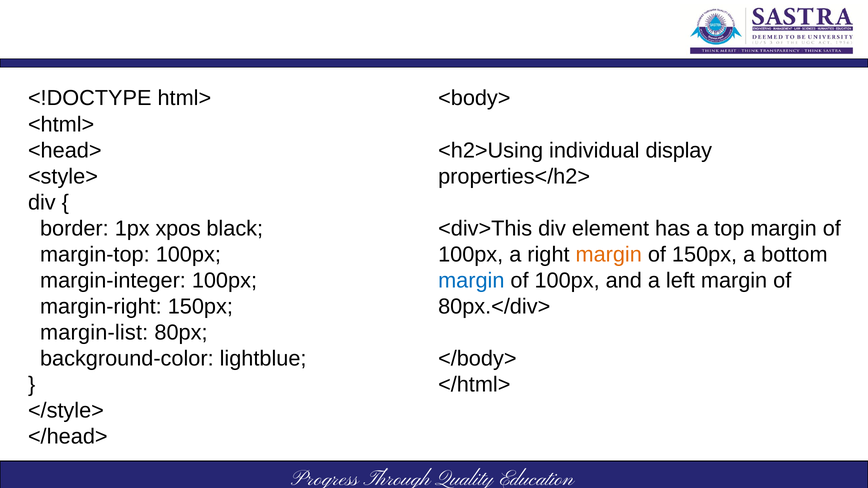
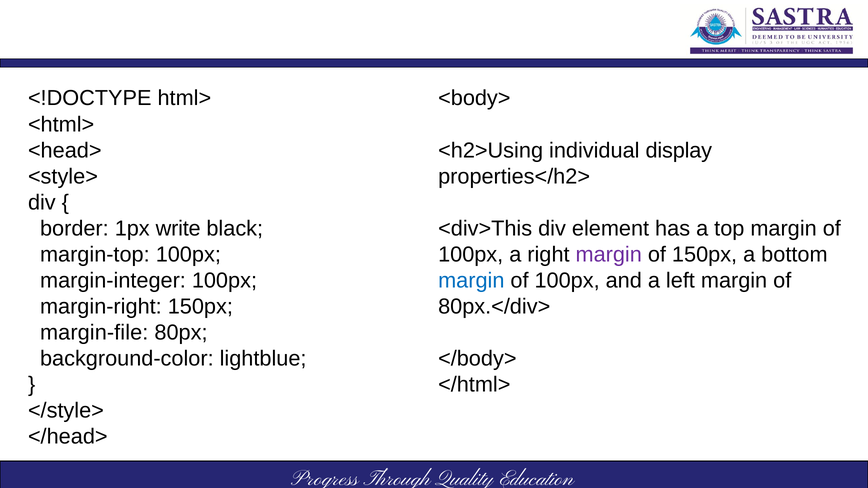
xpos: xpos -> write
margin at (609, 255) colour: orange -> purple
margin-list: margin-list -> margin-file
